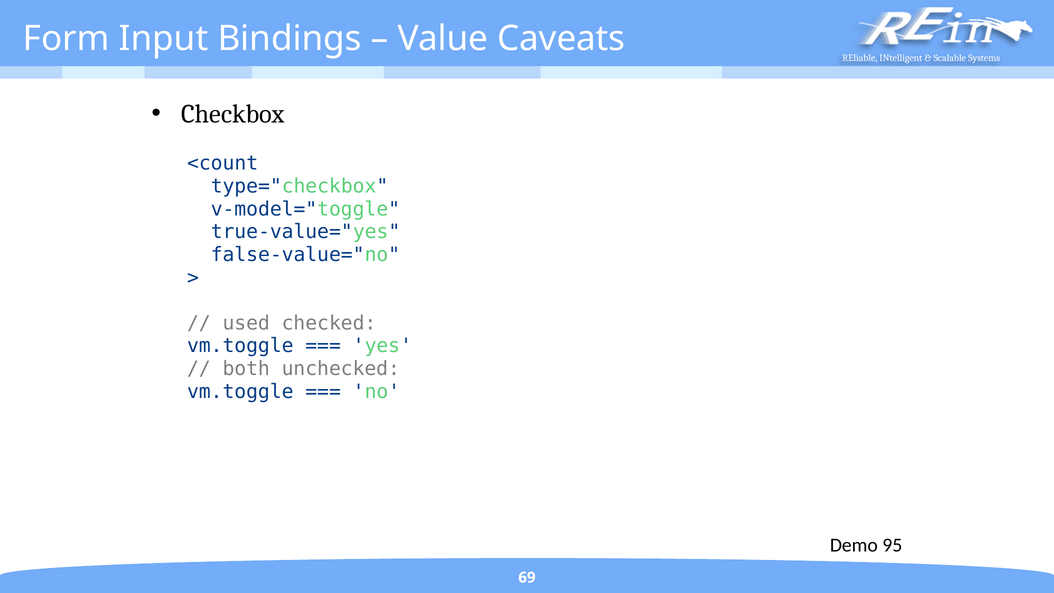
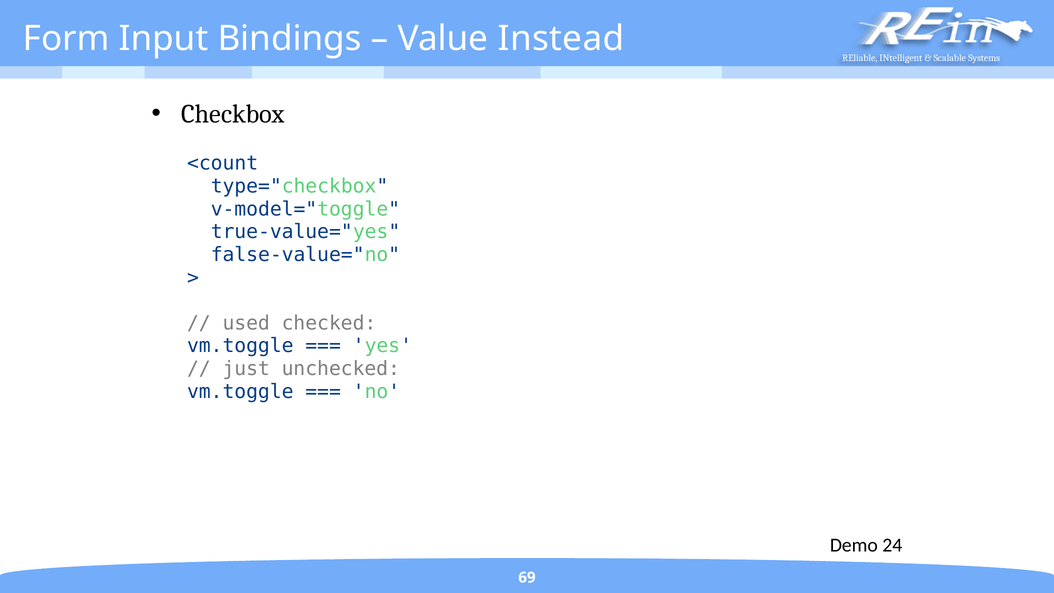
Caveats: Caveats -> Instead
both: both -> just
95: 95 -> 24
